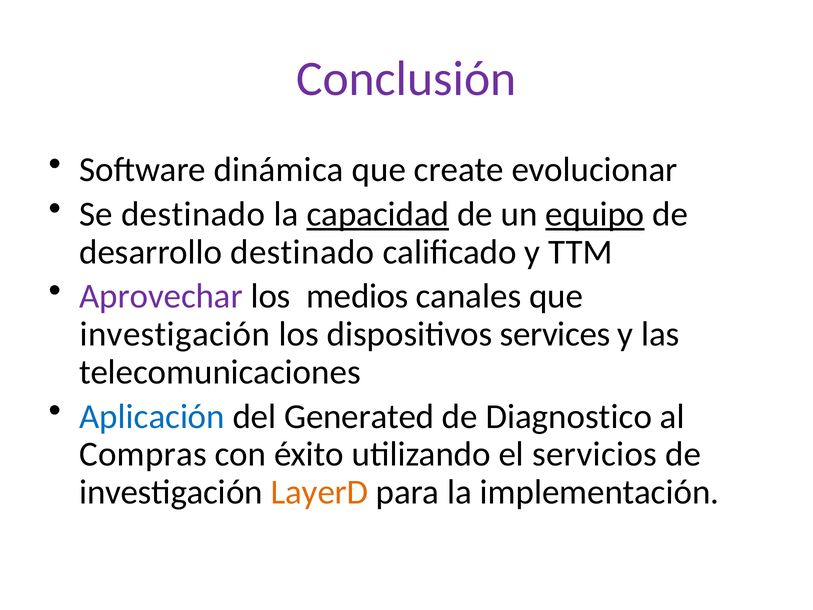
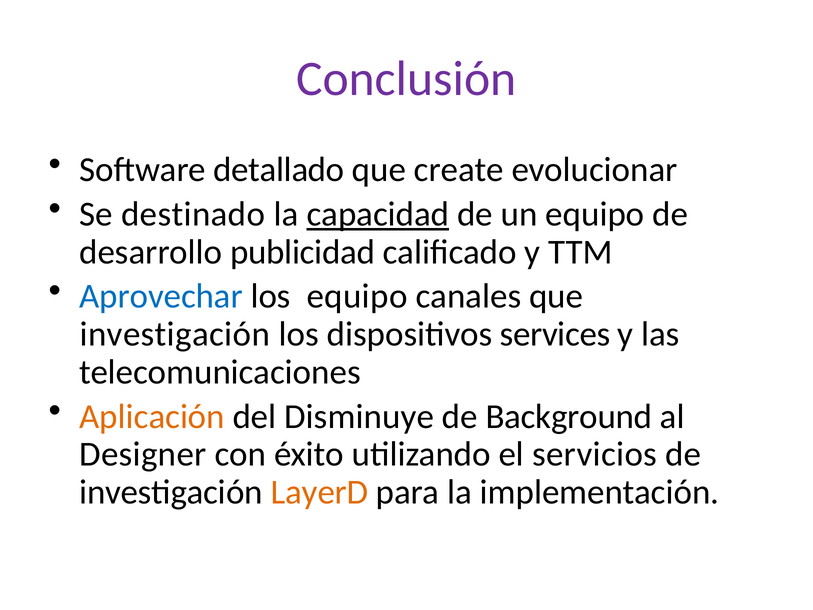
dinámica: dinámica -> detallado
equipo at (595, 214) underline: present -> none
desarrollo destinado: destinado -> publicidad
Aprovechar colour: purple -> blue
los medios: medios -> equipo
Aplicación colour: blue -> orange
Generated: Generated -> Disminuye
Diagnostico: Diagnostico -> Background
Compras: Compras -> Designer
